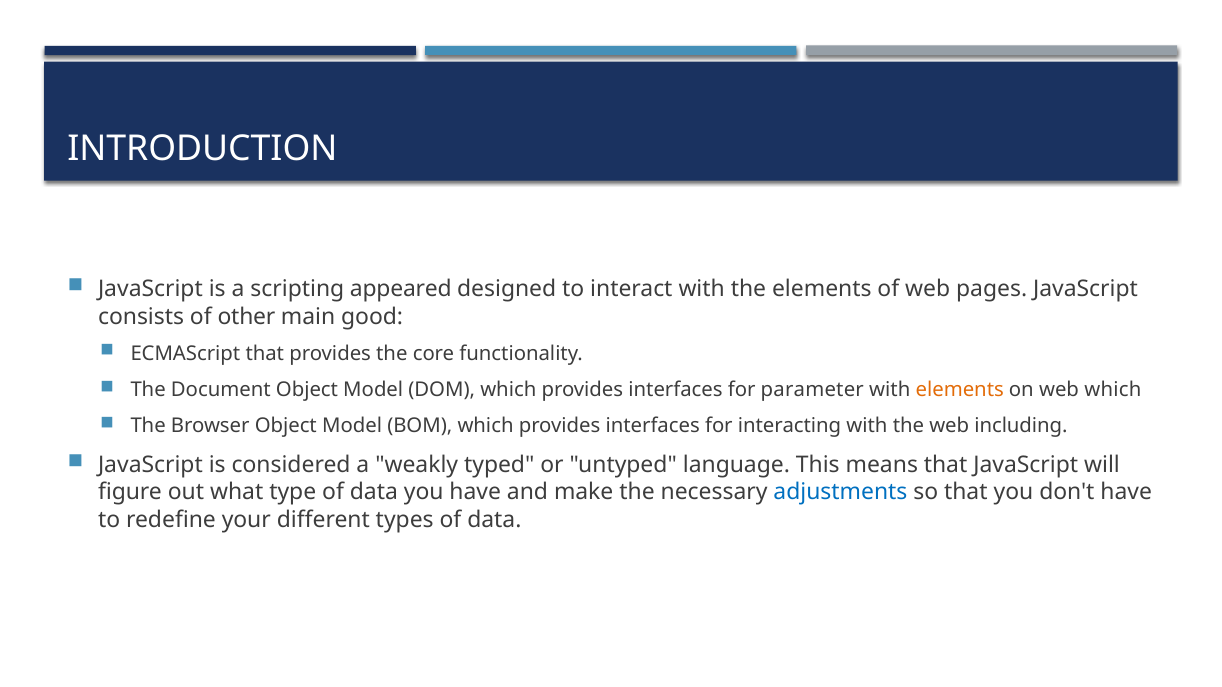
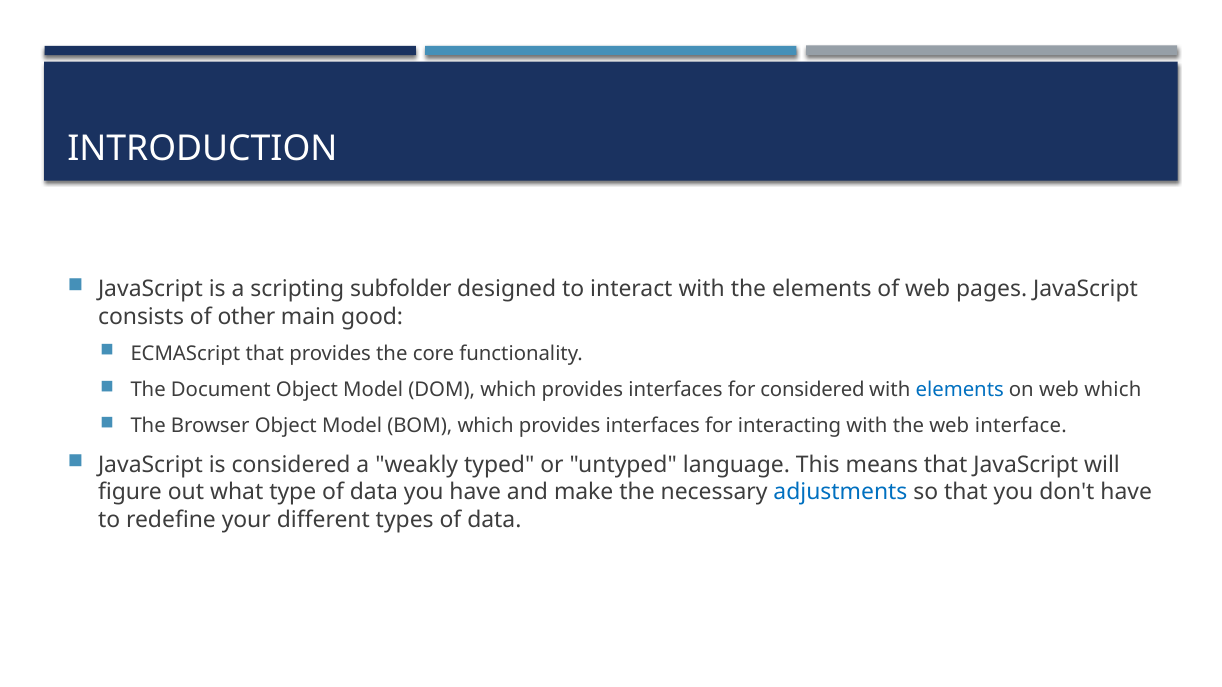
appeared: appeared -> subfolder
for parameter: parameter -> considered
elements at (960, 390) colour: orange -> blue
including: including -> interface
